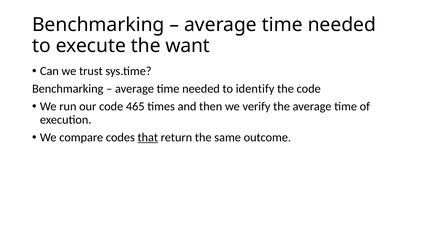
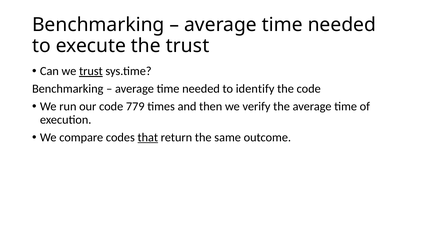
the want: want -> trust
trust at (91, 71) underline: none -> present
465: 465 -> 779
